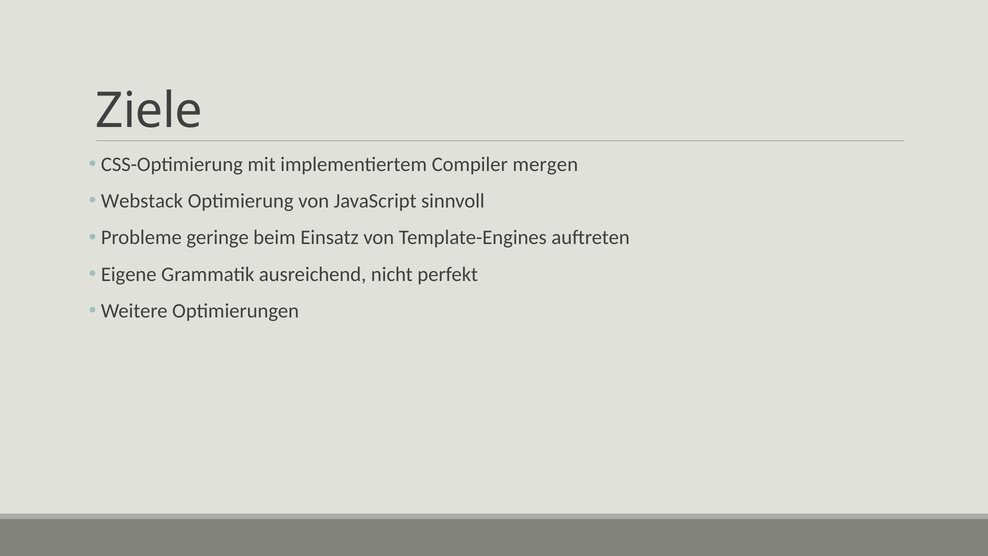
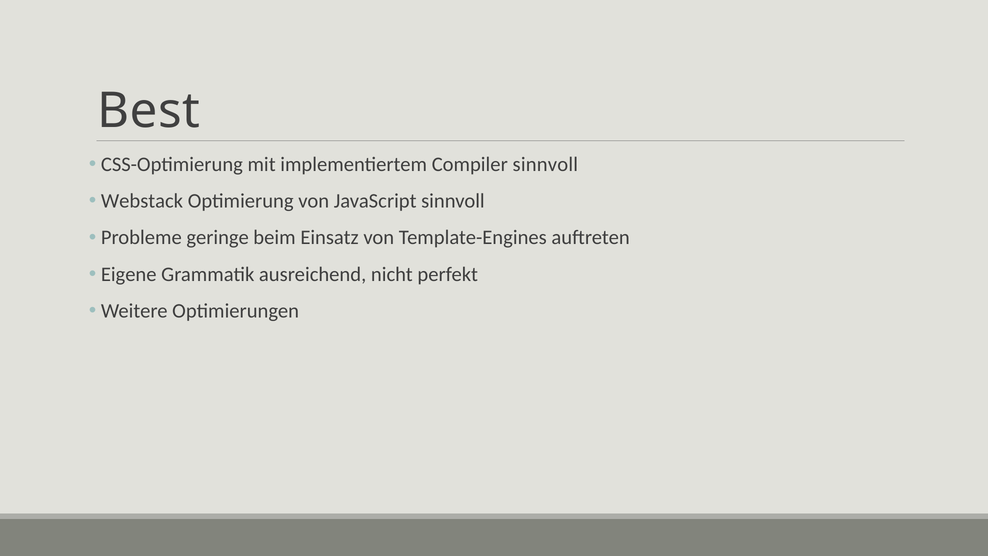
Ziele: Ziele -> Best
Compiler mergen: mergen -> sinnvoll
